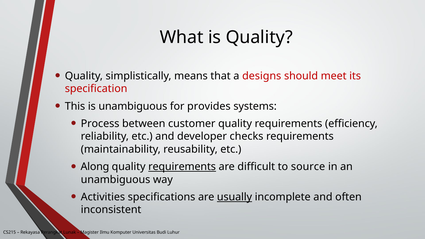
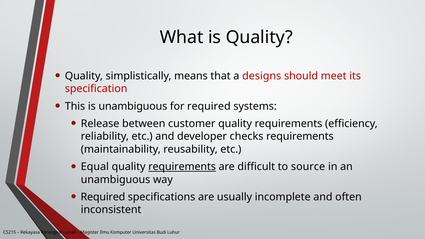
for provides: provides -> required
Process: Process -> Release
Along: Along -> Equal
Activities at (103, 197): Activities -> Required
usually underline: present -> none
